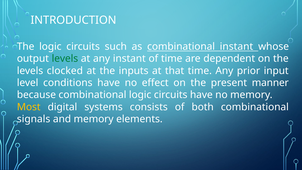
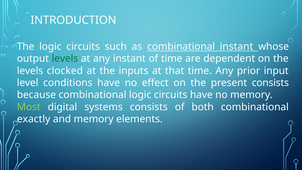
present manner: manner -> consists
Most colour: yellow -> light green
signals: signals -> exactly
